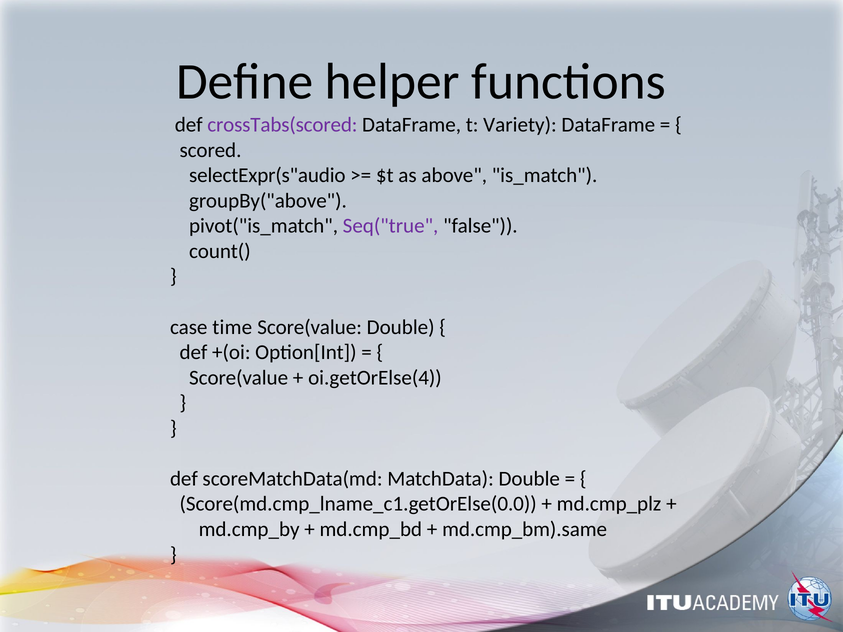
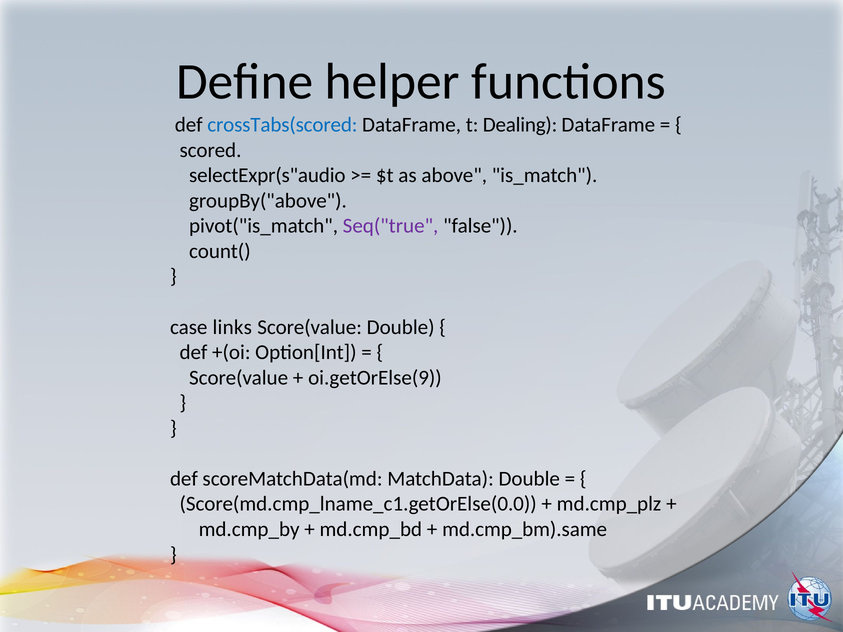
crossTabs(scored colour: purple -> blue
Variety: Variety -> Dealing
time: time -> links
oi.getOrElse(4: oi.getOrElse(4 -> oi.getOrElse(9
